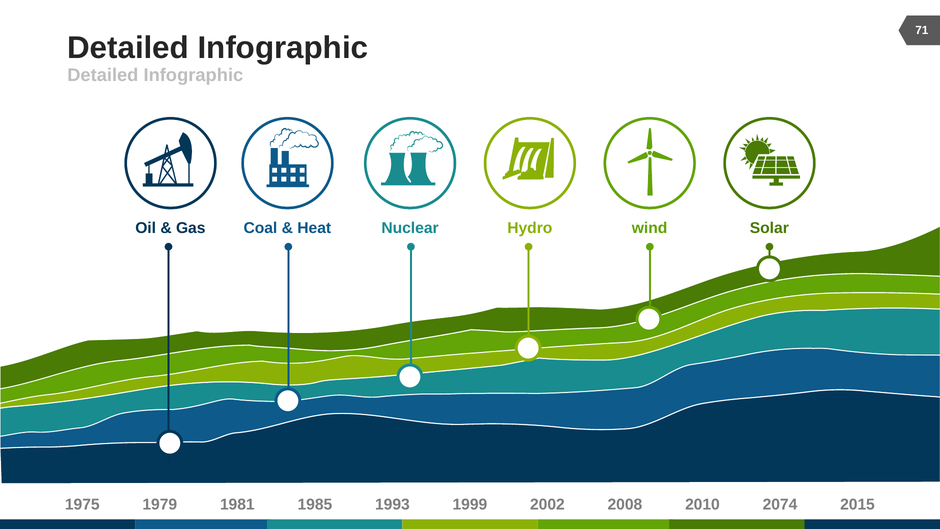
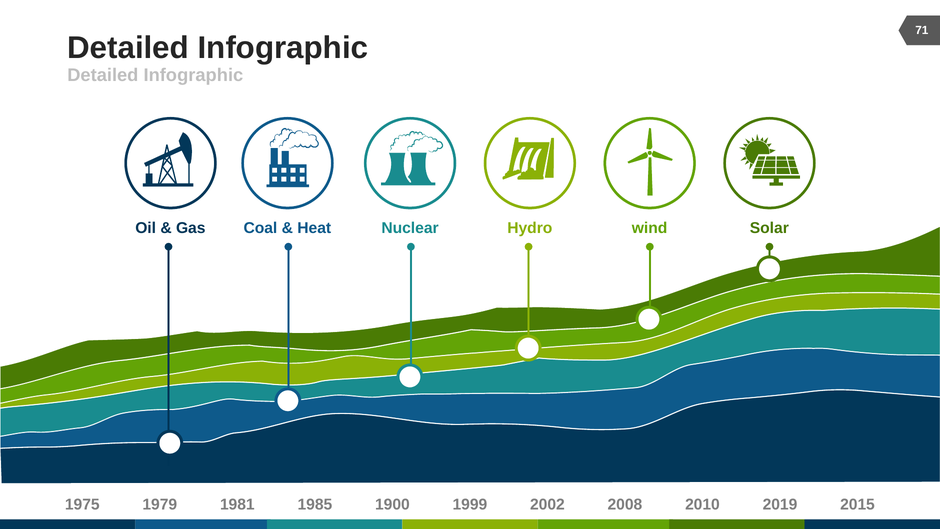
1993: 1993 -> 1900
2074: 2074 -> 2019
